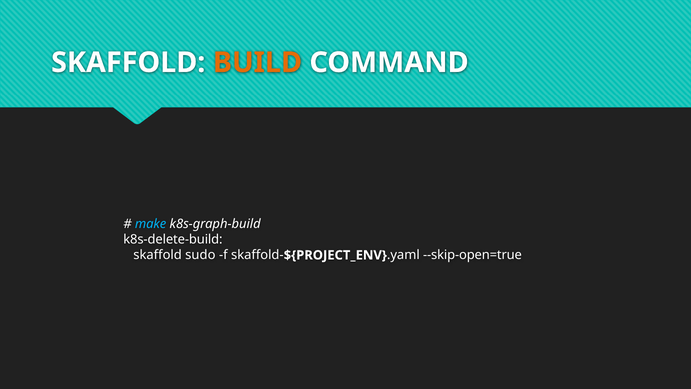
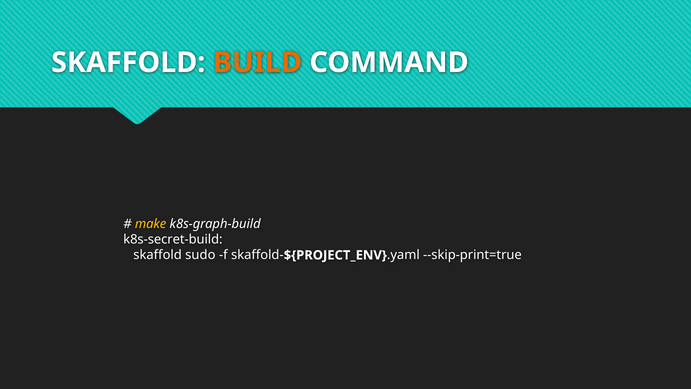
make colour: light blue -> yellow
k8s-delete-build: k8s-delete-build -> k8s-secret-build
--skip-open=true: --skip-open=true -> --skip-print=true
